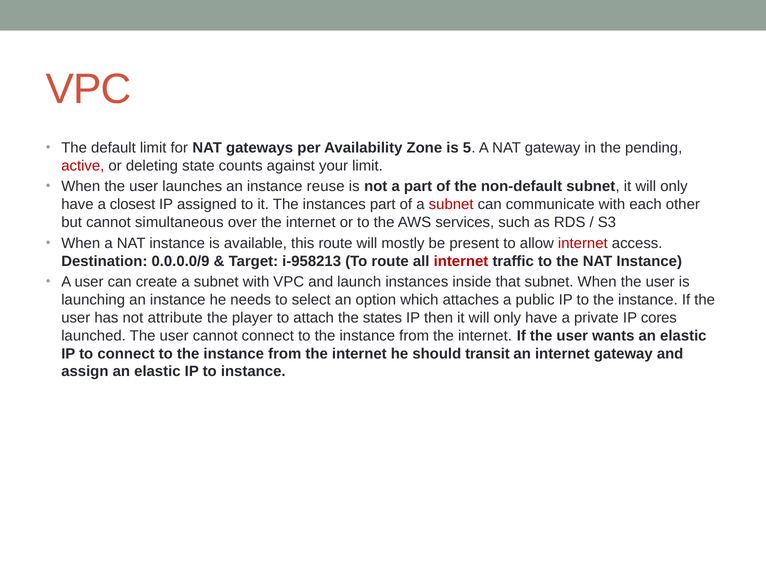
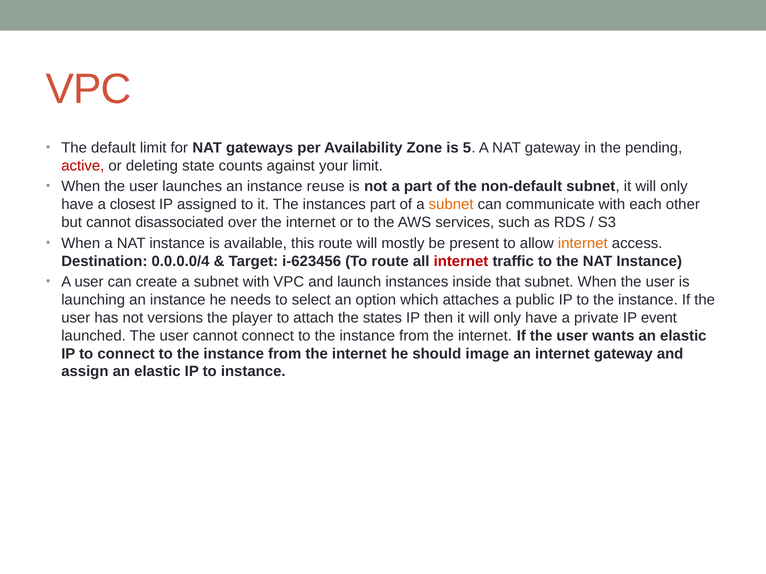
subnet at (451, 205) colour: red -> orange
simultaneous: simultaneous -> disassociated
internet at (583, 243) colour: red -> orange
0.0.0.0/9: 0.0.0.0/9 -> 0.0.0.0/4
i-958213: i-958213 -> i-623456
attribute: attribute -> versions
cores: cores -> event
transit: transit -> image
